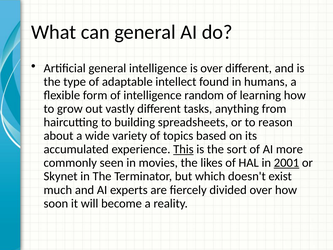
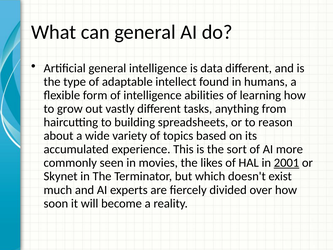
is over: over -> data
random: random -> abilities
This underline: present -> none
